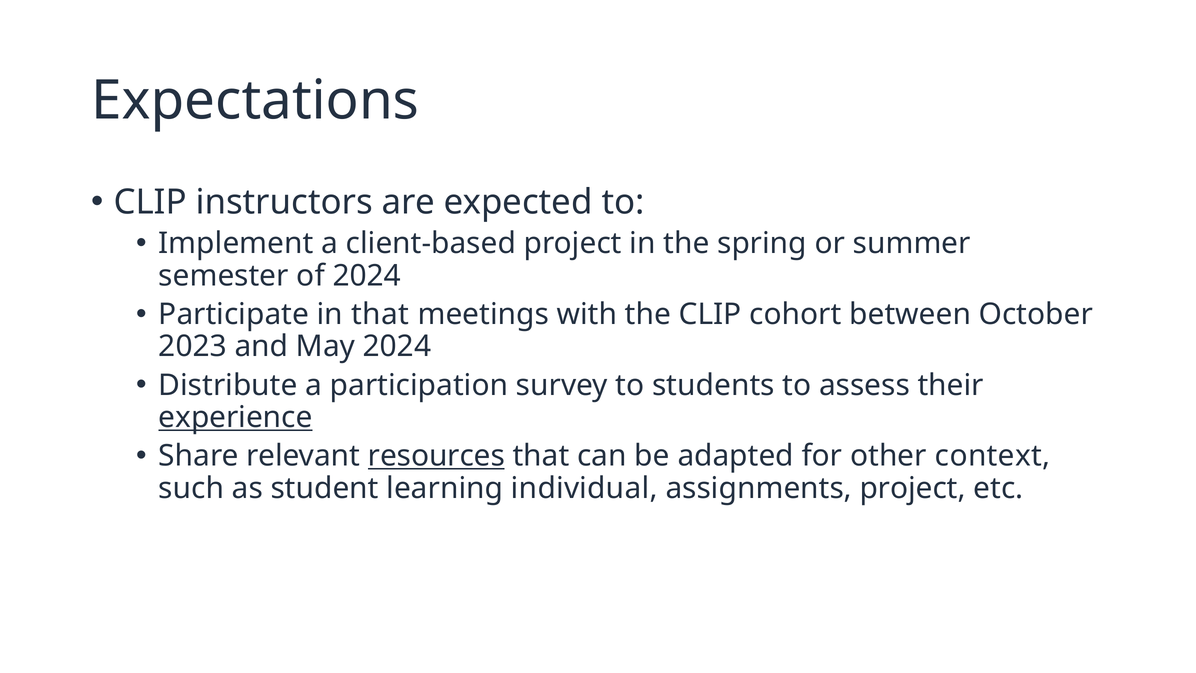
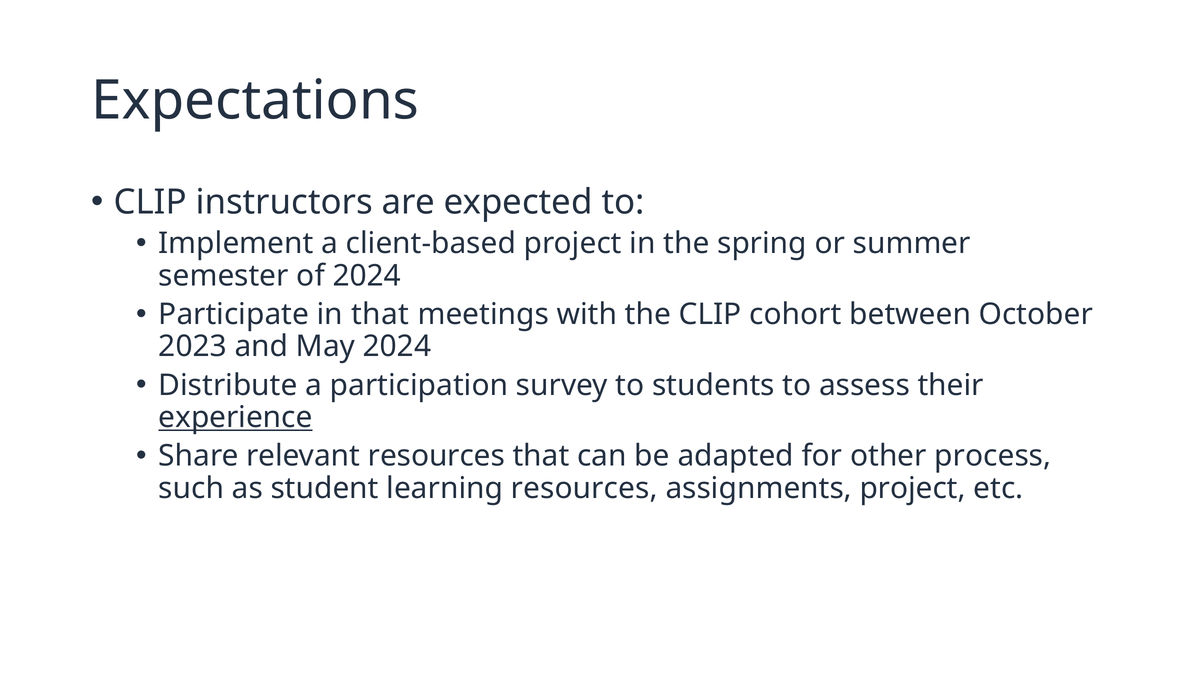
resources at (436, 456) underline: present -> none
context: context -> process
learning individual: individual -> resources
